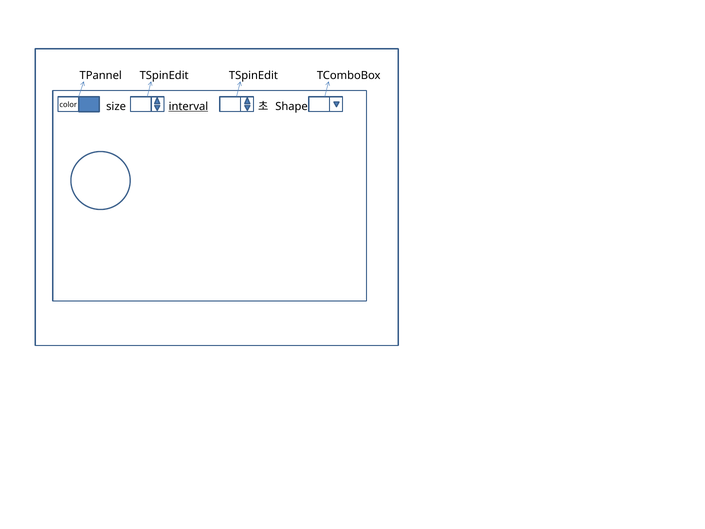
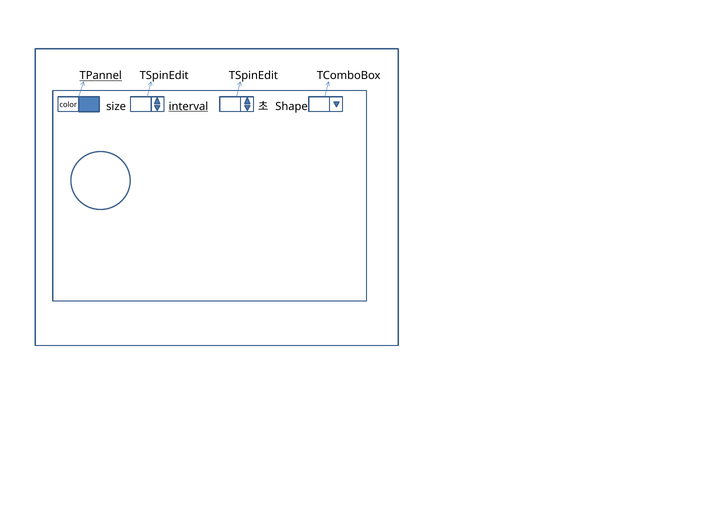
TPannel underline: none -> present
